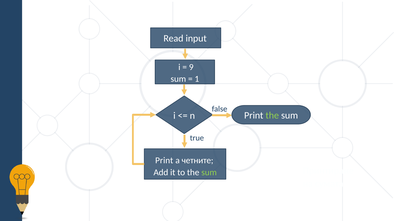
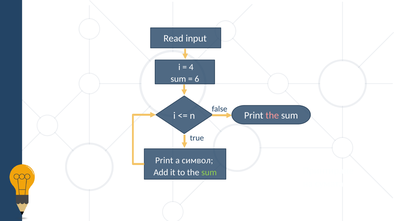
9: 9 -> 4
1: 1 -> 6
the at (272, 116) colour: light green -> pink
четните: четните -> символ
